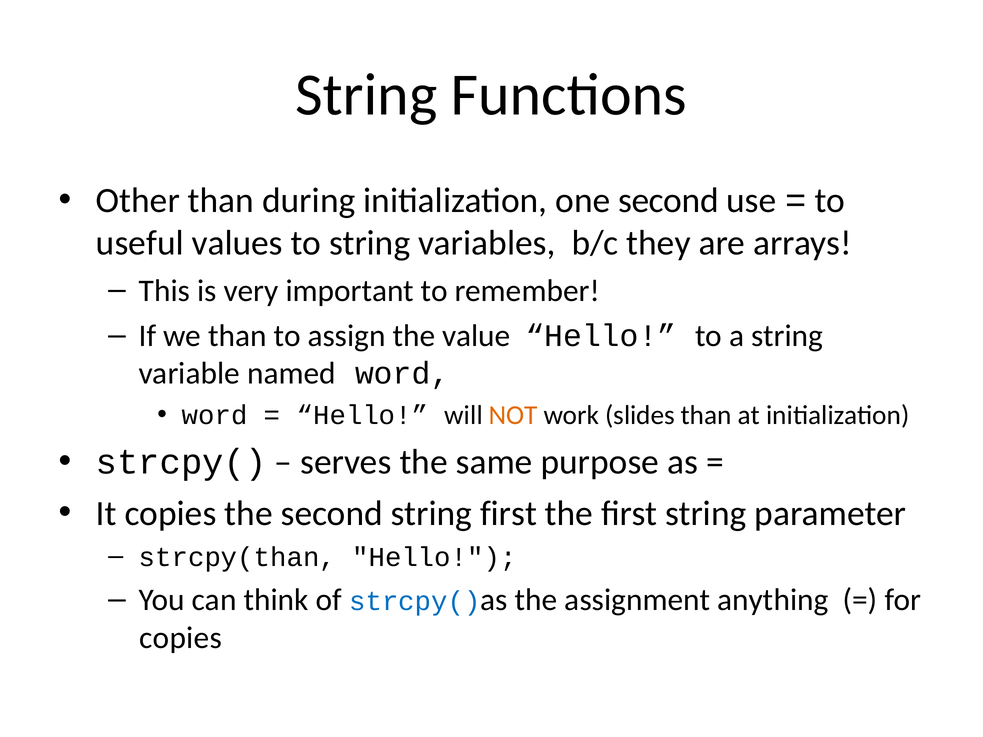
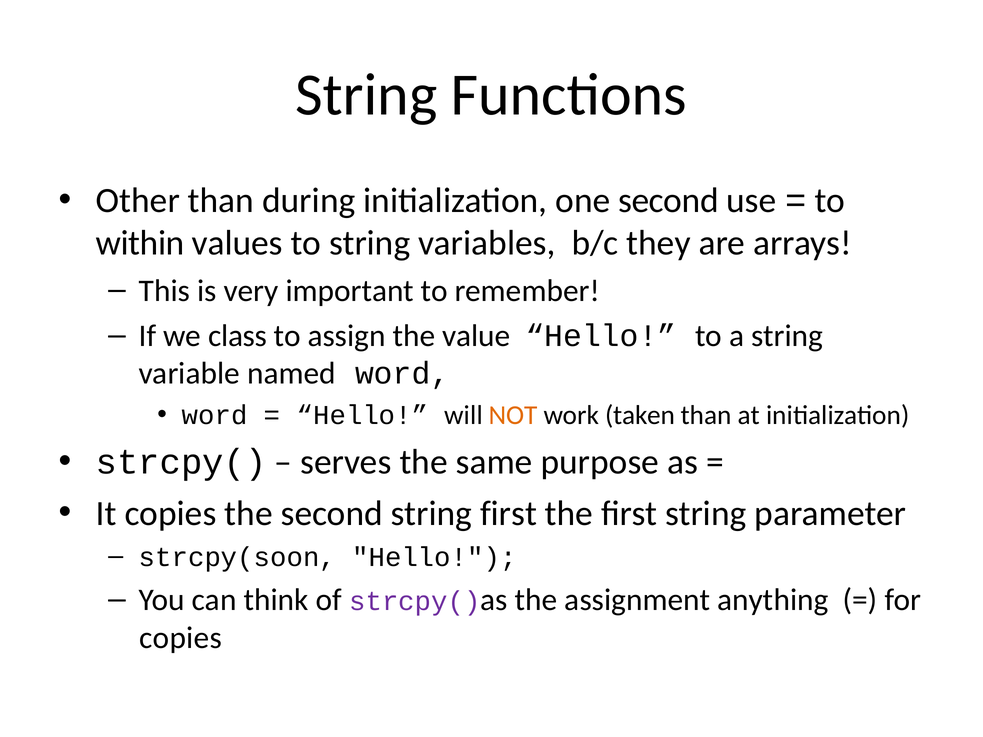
useful: useful -> within
we than: than -> class
slides: slides -> taken
strcpy(than: strcpy(than -> strcpy(soon
strcpy( at (415, 602) colour: blue -> purple
